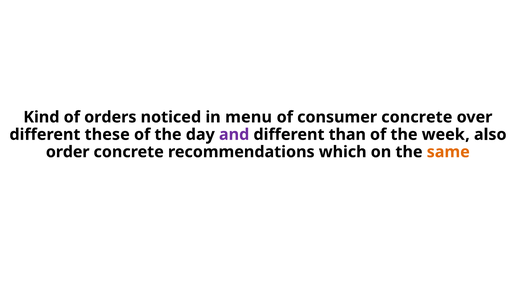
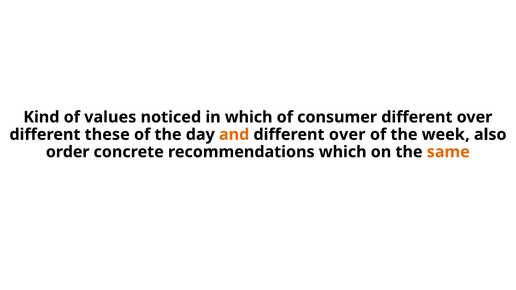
orders: orders -> values
in menu: menu -> which
consumer concrete: concrete -> different
and colour: purple -> orange
than at (347, 135): than -> over
